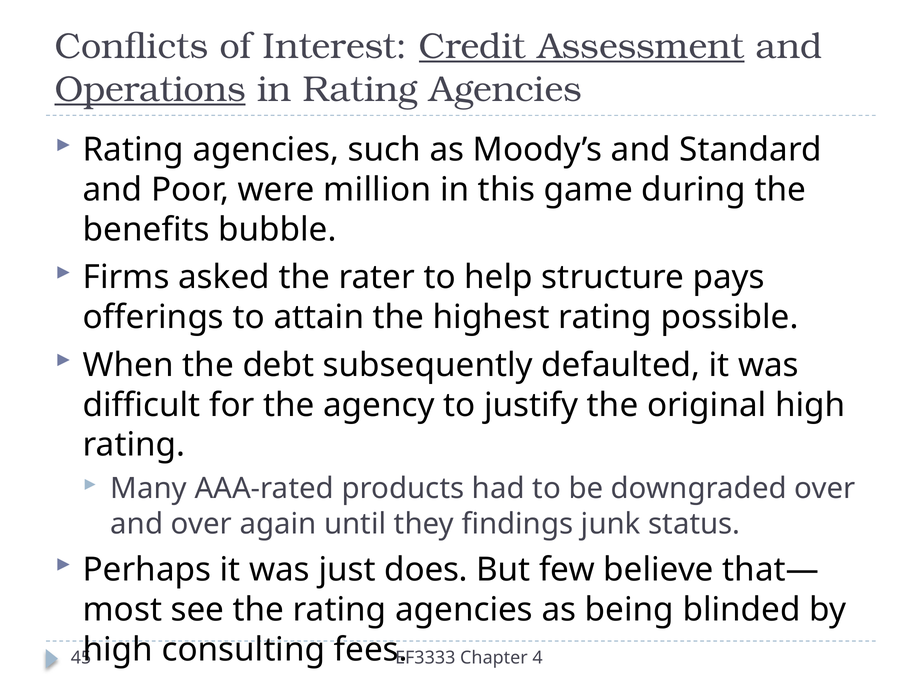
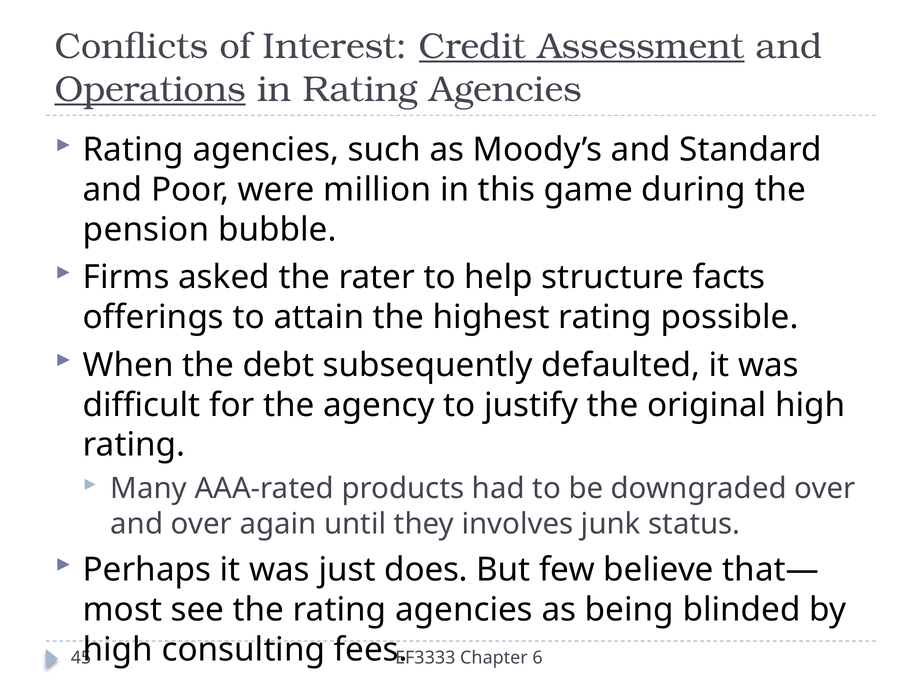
benefits: benefits -> pension
pays: pays -> facts
findings: findings -> involves
4: 4 -> 6
